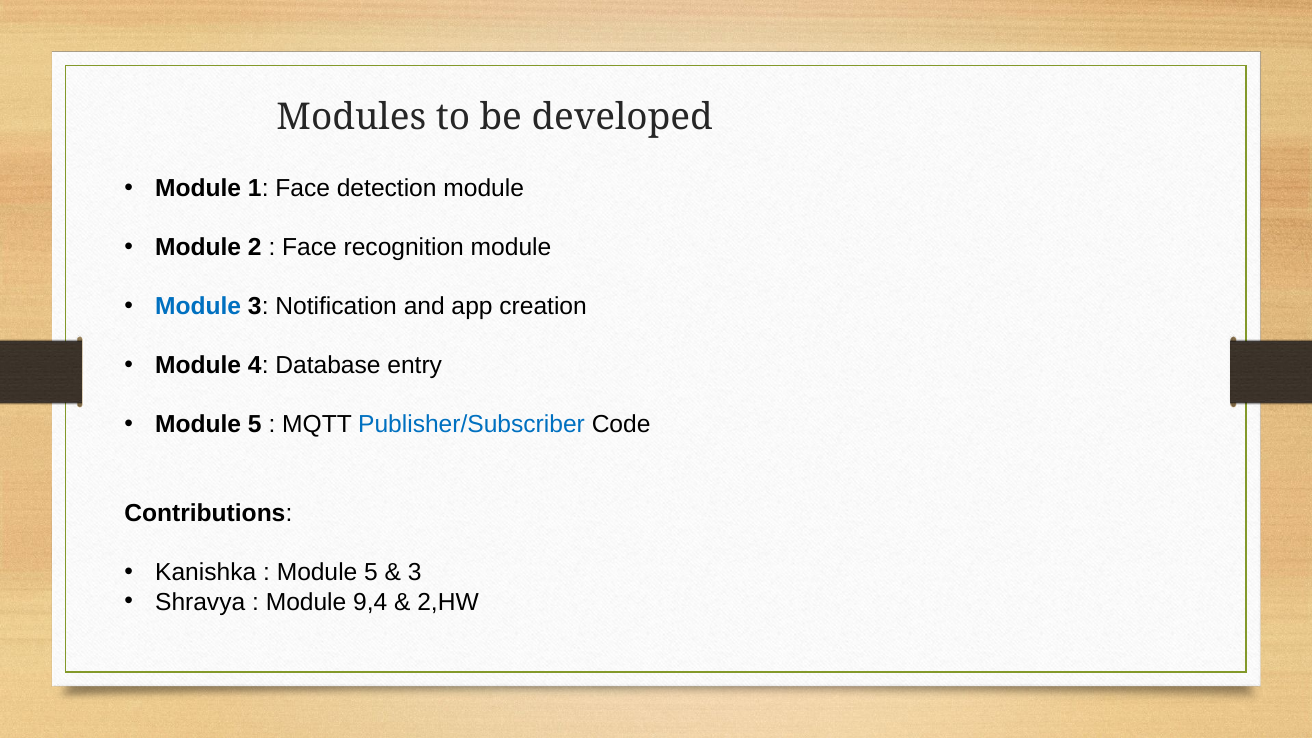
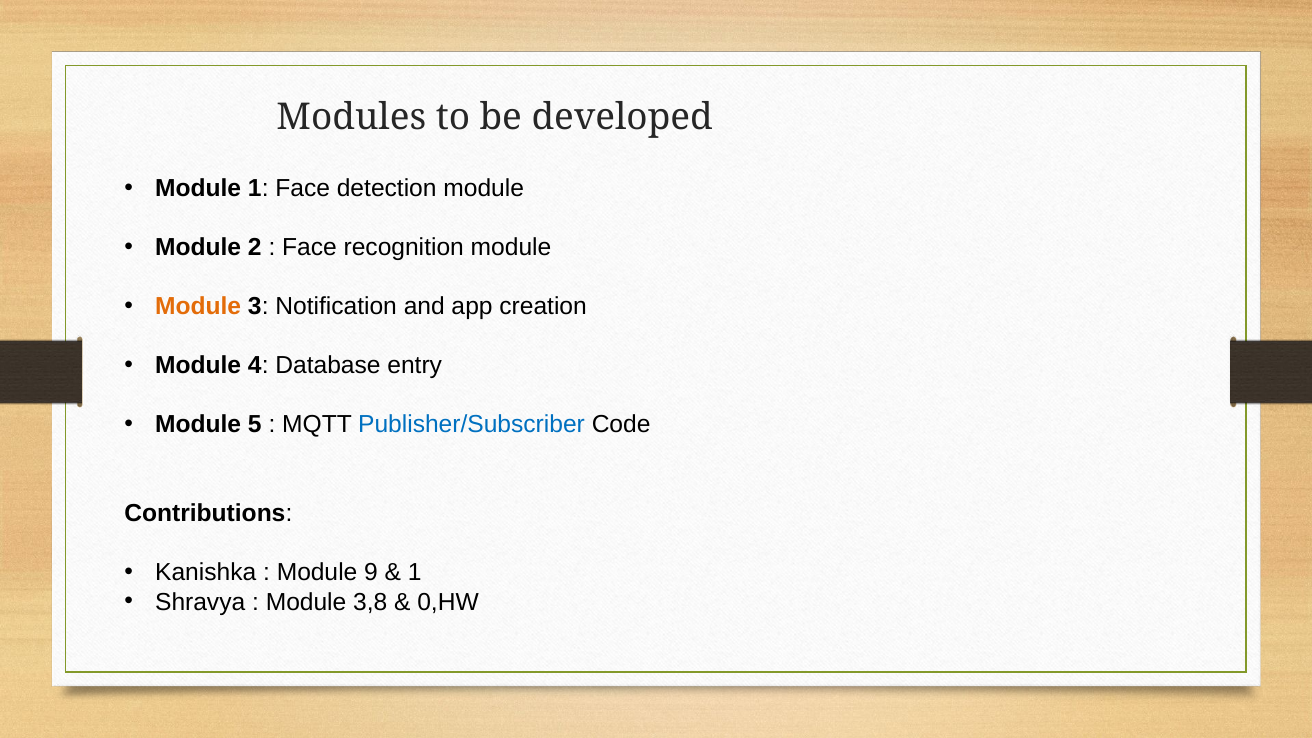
Module at (198, 307) colour: blue -> orange
5 at (371, 572): 5 -> 9
3 at (415, 572): 3 -> 1
9,4: 9,4 -> 3,8
2,HW: 2,HW -> 0,HW
